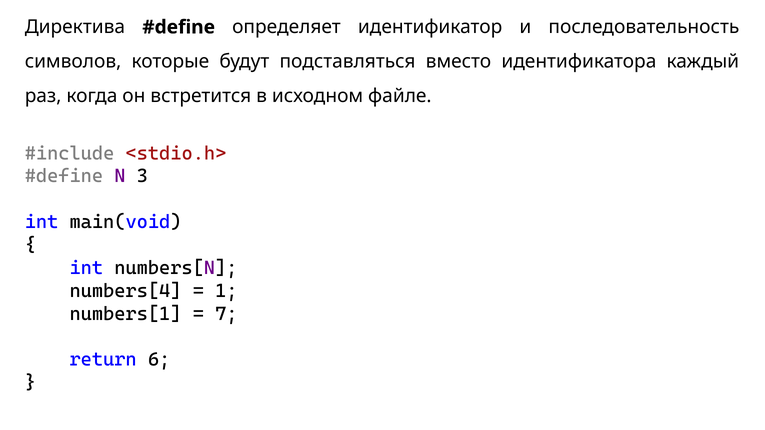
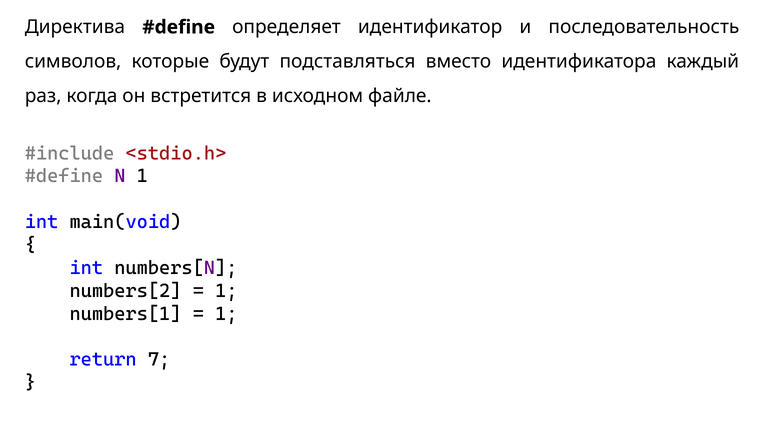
N 3: 3 -> 1
numbers[4: numbers[4 -> numbers[2
7 at (226, 314): 7 -> 1
6: 6 -> 7
